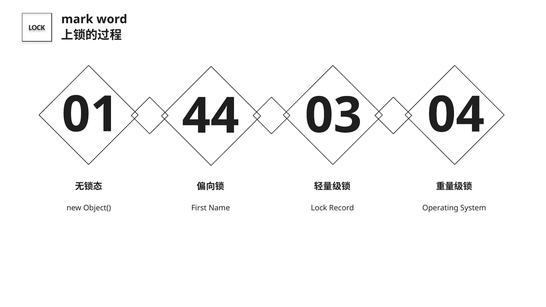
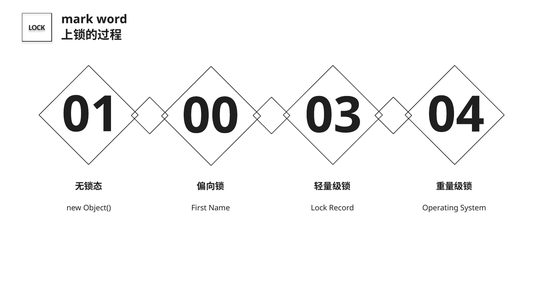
44: 44 -> 00
